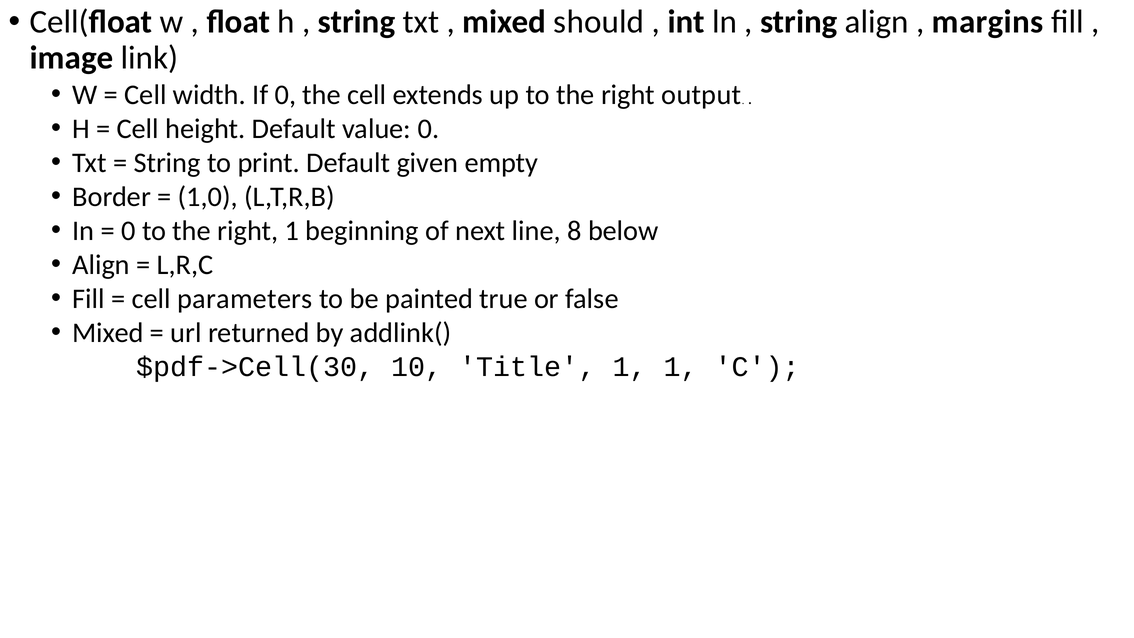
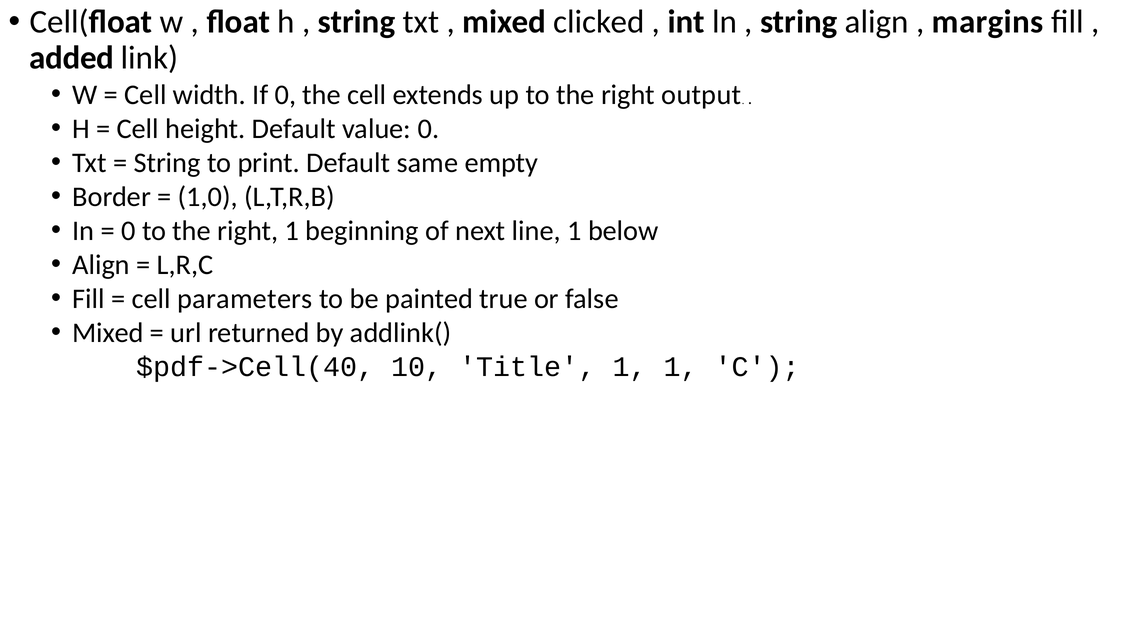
should: should -> clicked
image: image -> added
given: given -> same
line 8: 8 -> 1
$pdf->Cell(30: $pdf->Cell(30 -> $pdf->Cell(40
